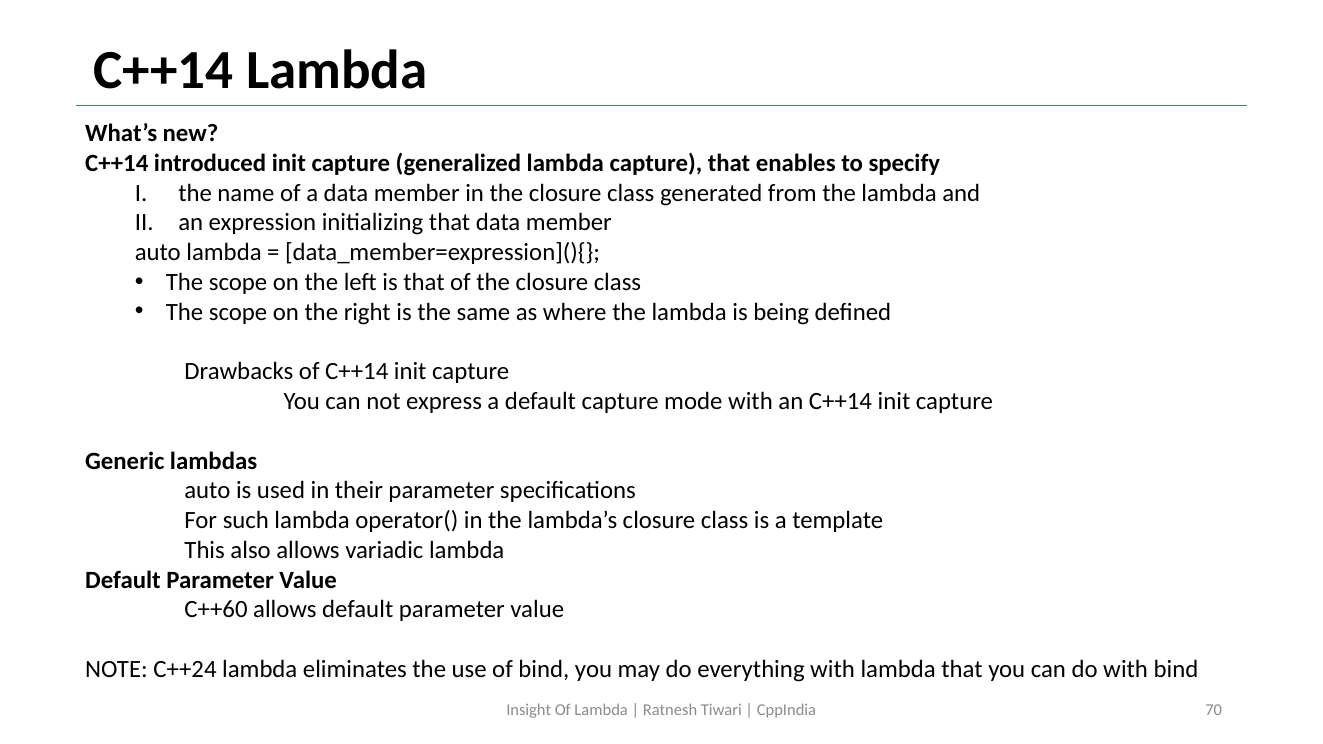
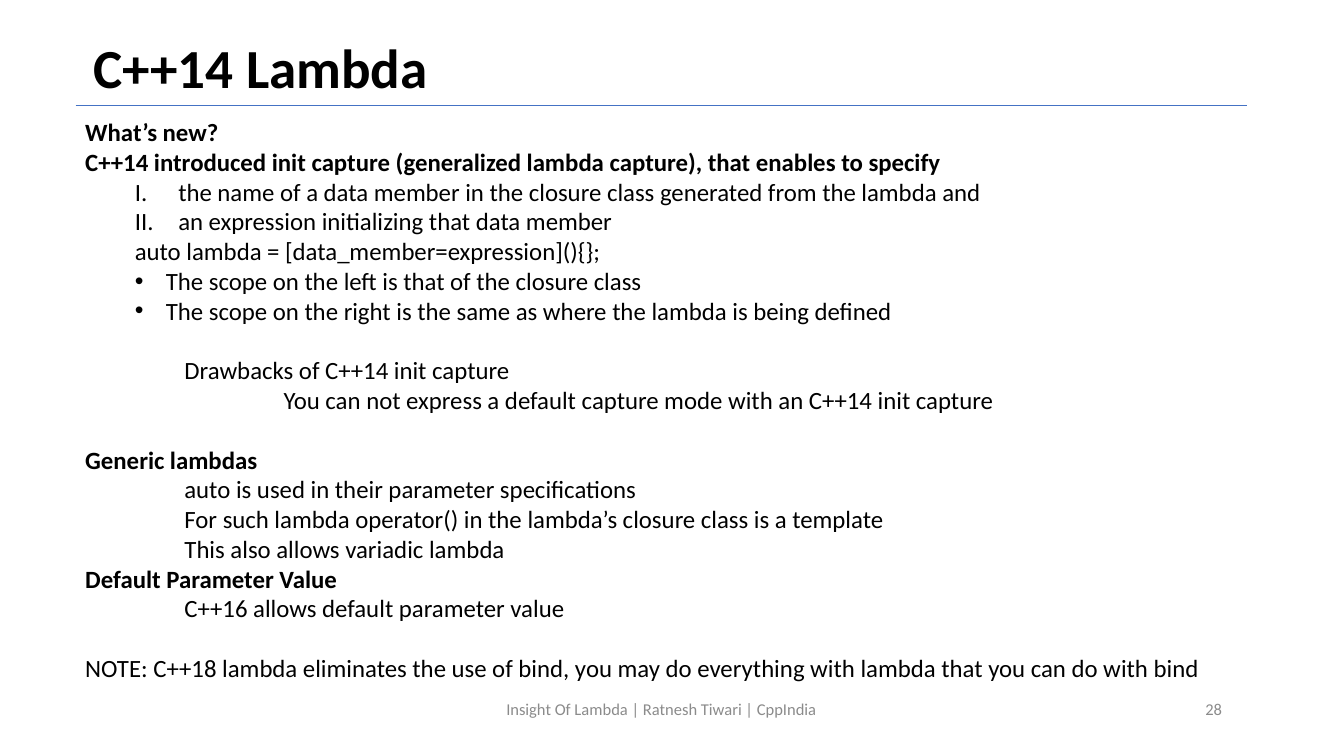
C++60: C++60 -> C++16
C++24: C++24 -> C++18
70: 70 -> 28
